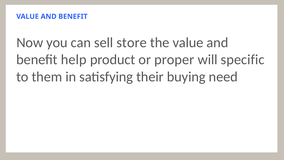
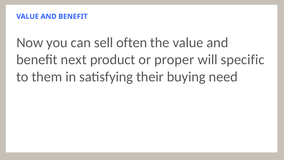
store: store -> often
help: help -> next
